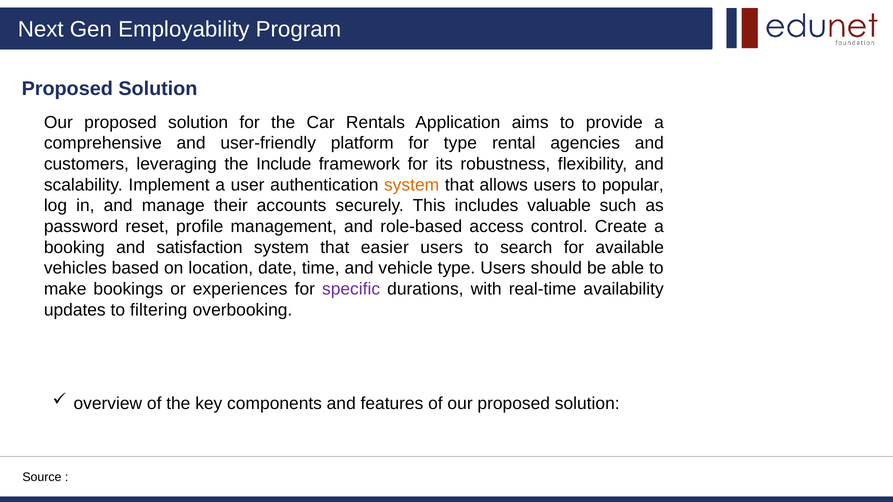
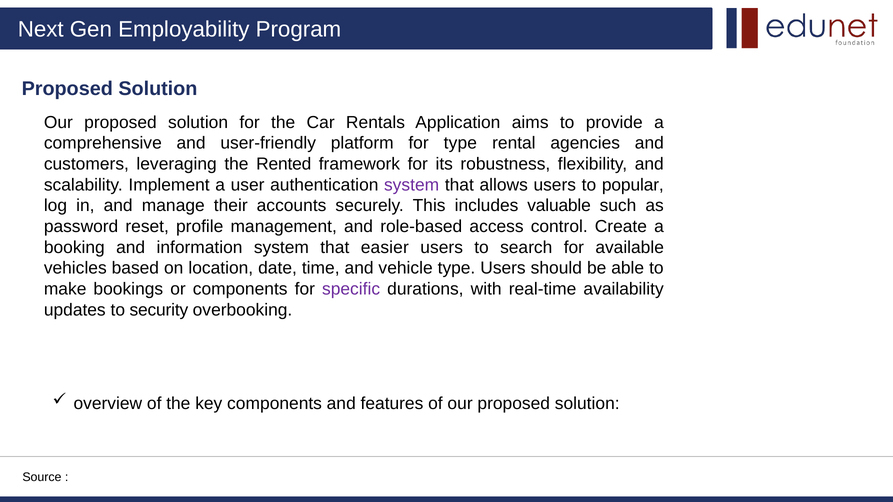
Include: Include -> Rented
system at (412, 185) colour: orange -> purple
satisfaction: satisfaction -> information
or experiences: experiences -> components
filtering: filtering -> security
